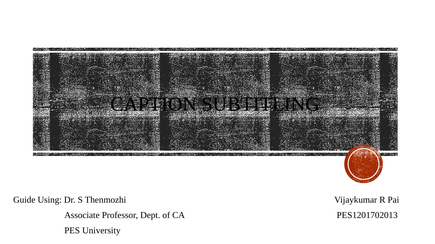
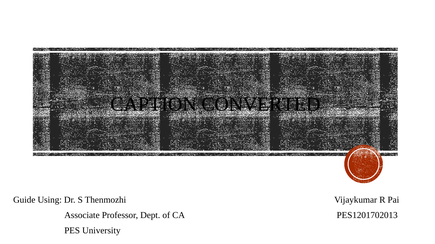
SUBTITLING: SUBTITLING -> CONVERTED
